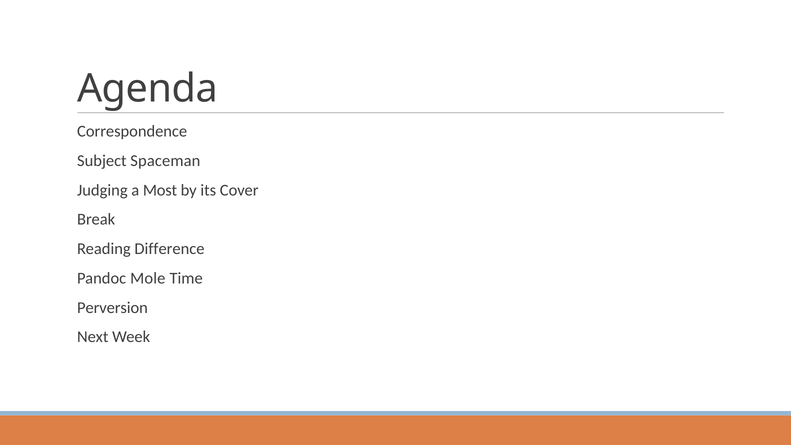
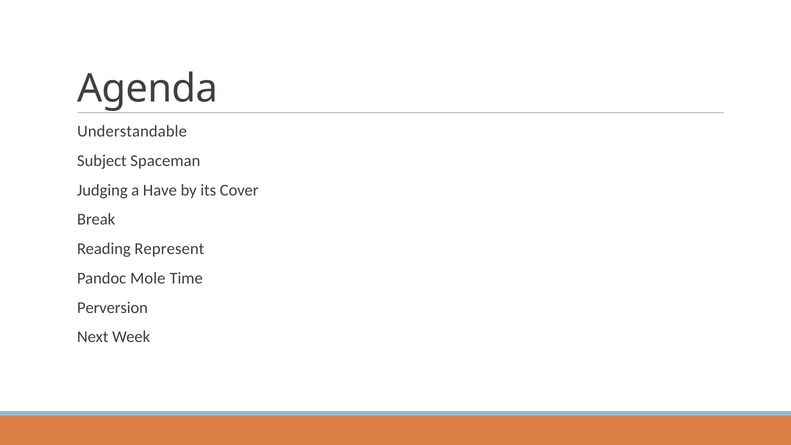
Correspondence: Correspondence -> Understandable
Most: Most -> Have
Difference: Difference -> Represent
